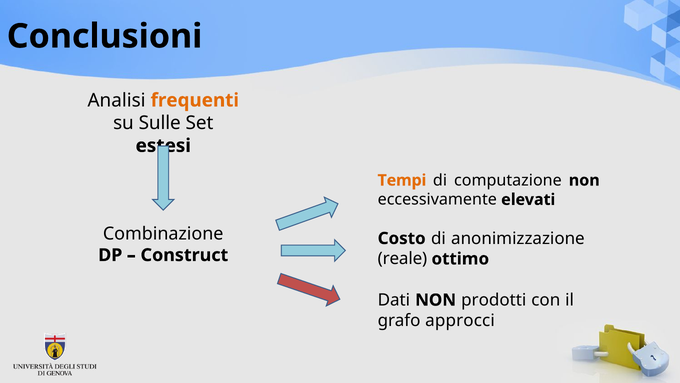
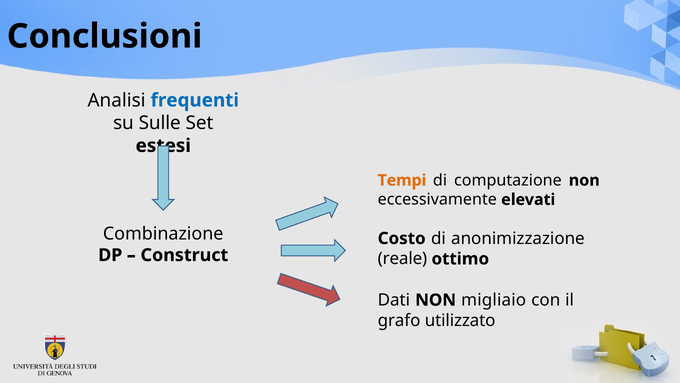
frequenti colour: orange -> blue
prodotti: prodotti -> migliaio
approcci: approcci -> utilizzato
